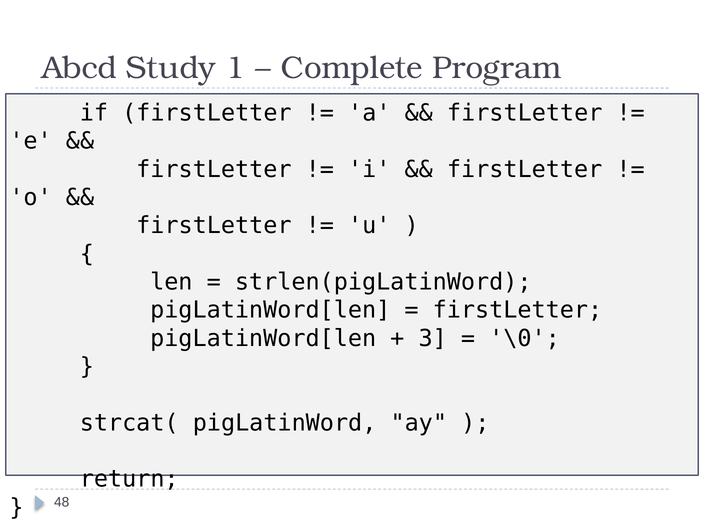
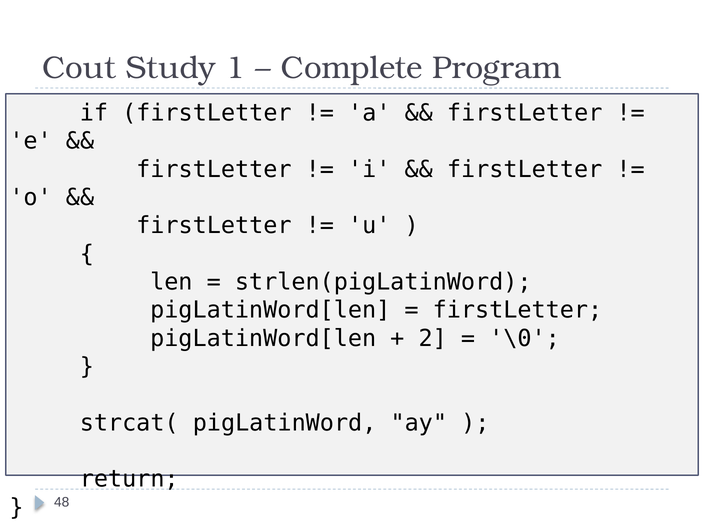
Abcd: Abcd -> Cout
3: 3 -> 2
